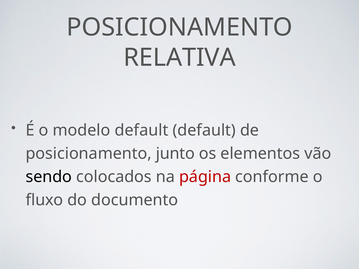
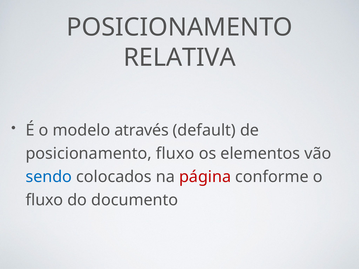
modelo default: default -> através
posicionamento junto: junto -> fluxo
sendo colour: black -> blue
